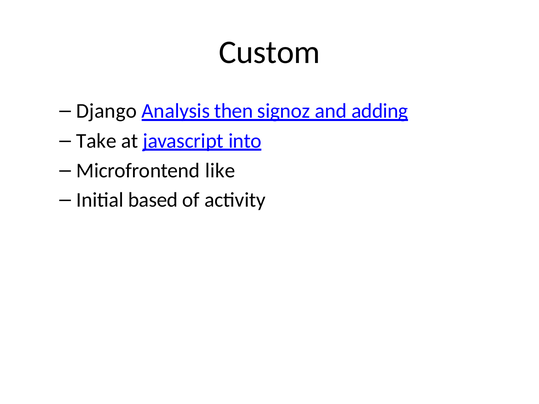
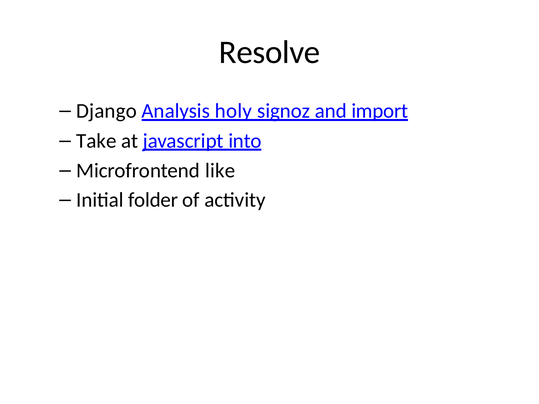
Custom: Custom -> Resolve
then: then -> holy
adding: adding -> import
based: based -> folder
